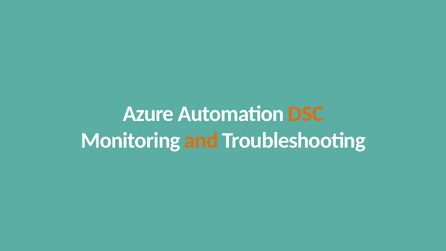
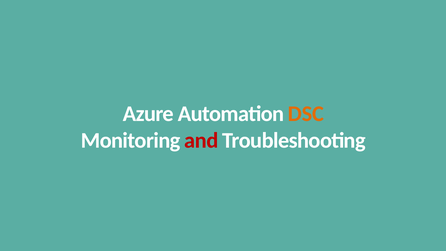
and colour: orange -> red
